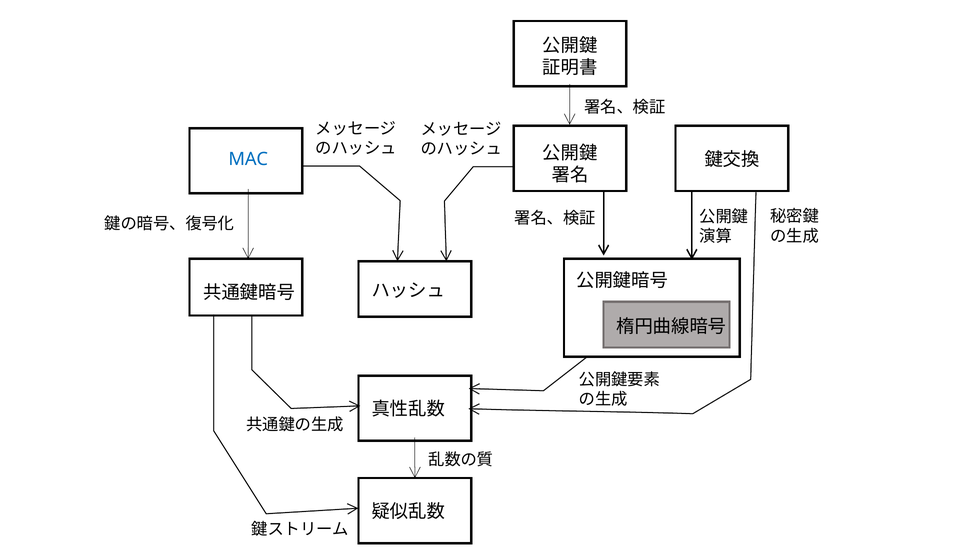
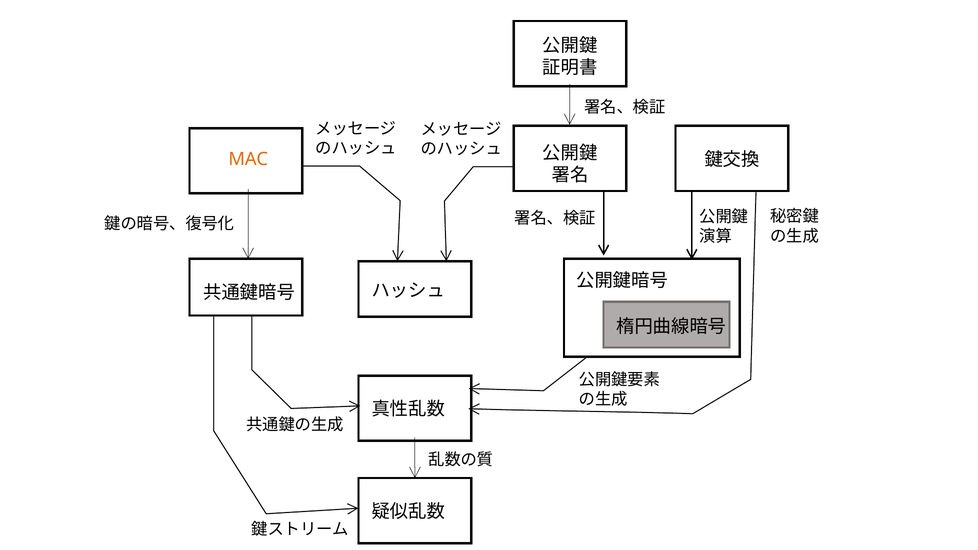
MAC colour: blue -> orange
